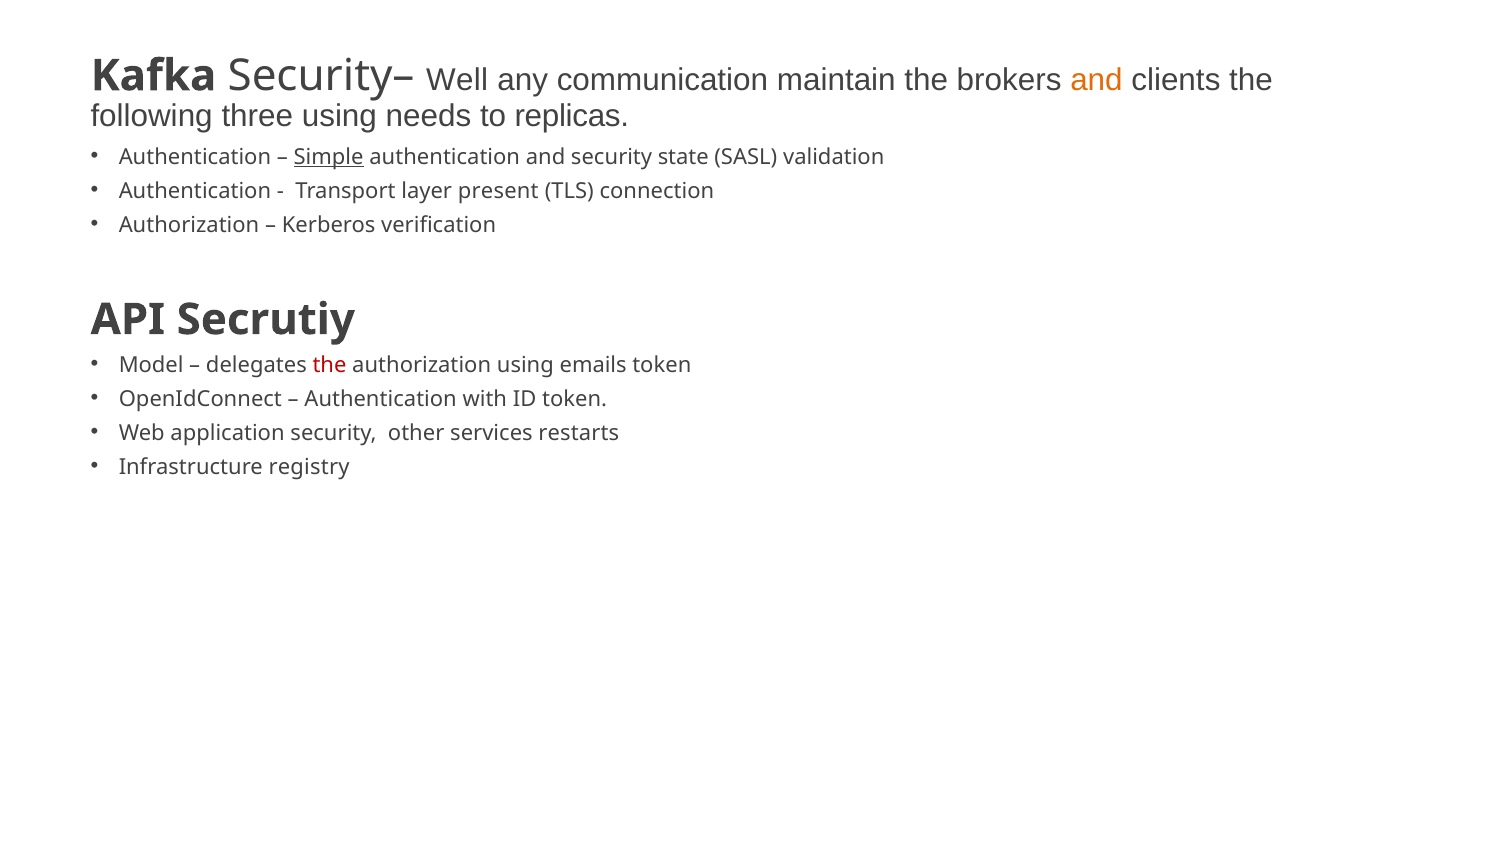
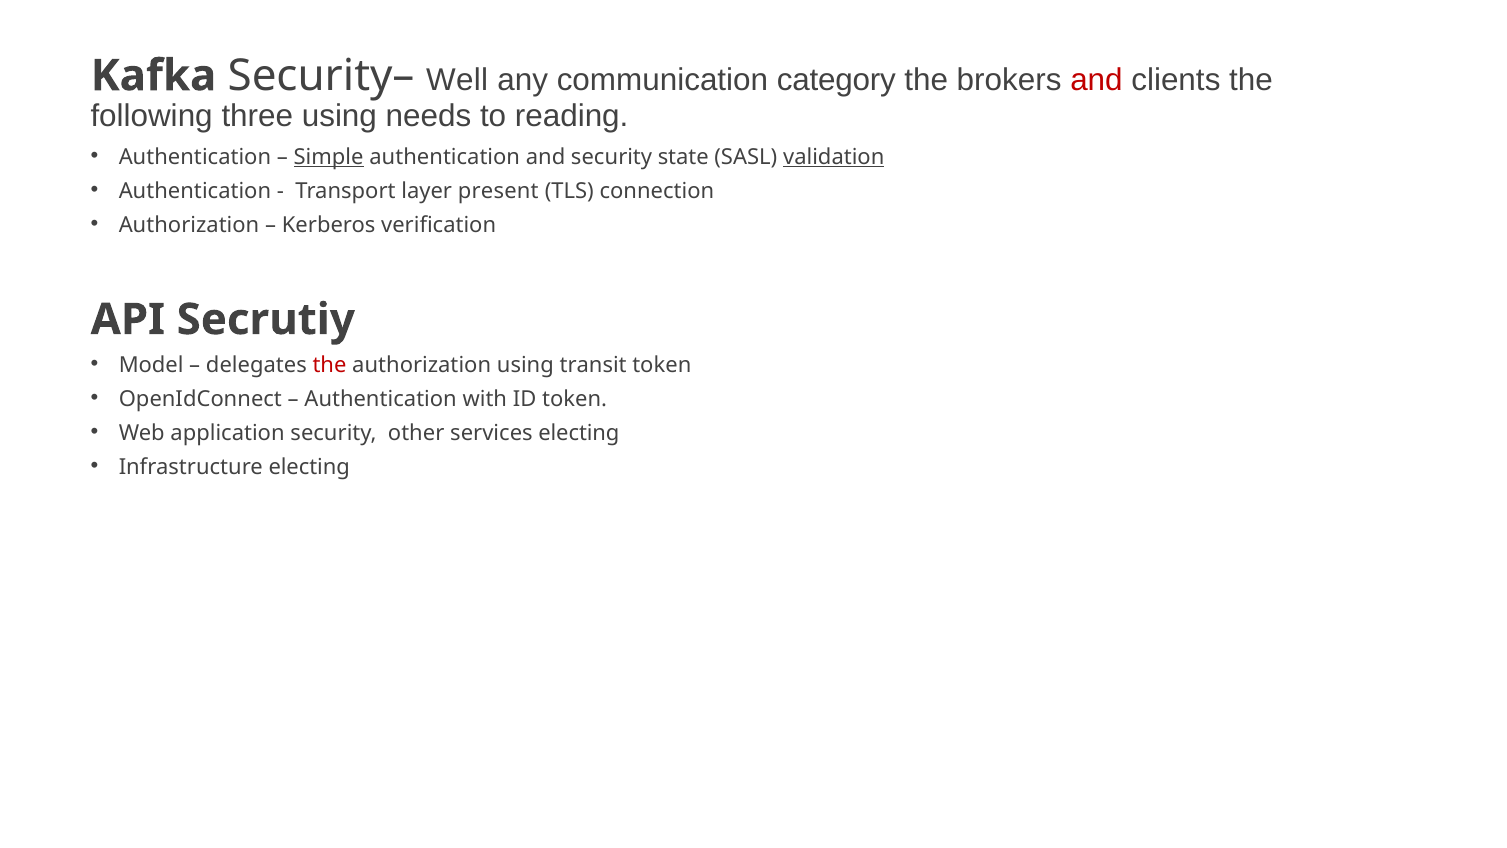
maintain: maintain -> category
and at (1096, 80) colour: orange -> red
replicas: replicas -> reading
validation underline: none -> present
emails: emails -> transit
services restarts: restarts -> electing
Infrastructure registry: registry -> electing
